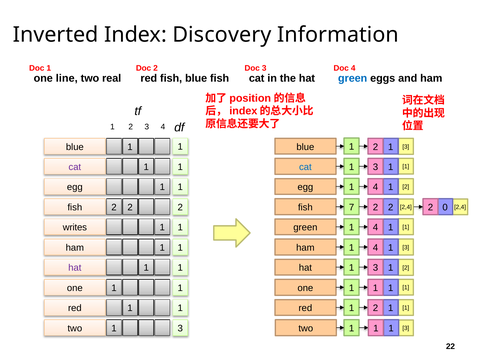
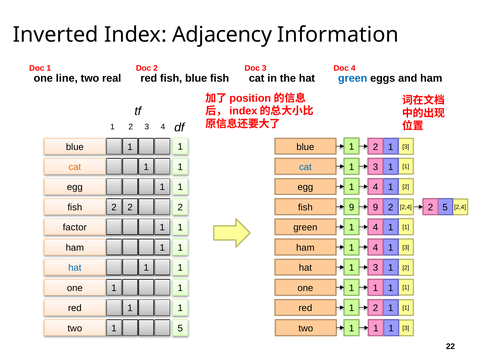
Discovery: Discovery -> Adjacency
cat at (75, 167) colour: purple -> orange
7 at (352, 207): 7 -> 9
2 at (376, 207): 2 -> 9
2,4 0: 0 -> 5
writes: writes -> factor
hat at (75, 268) colour: purple -> blue
3 at (180, 328): 3 -> 5
